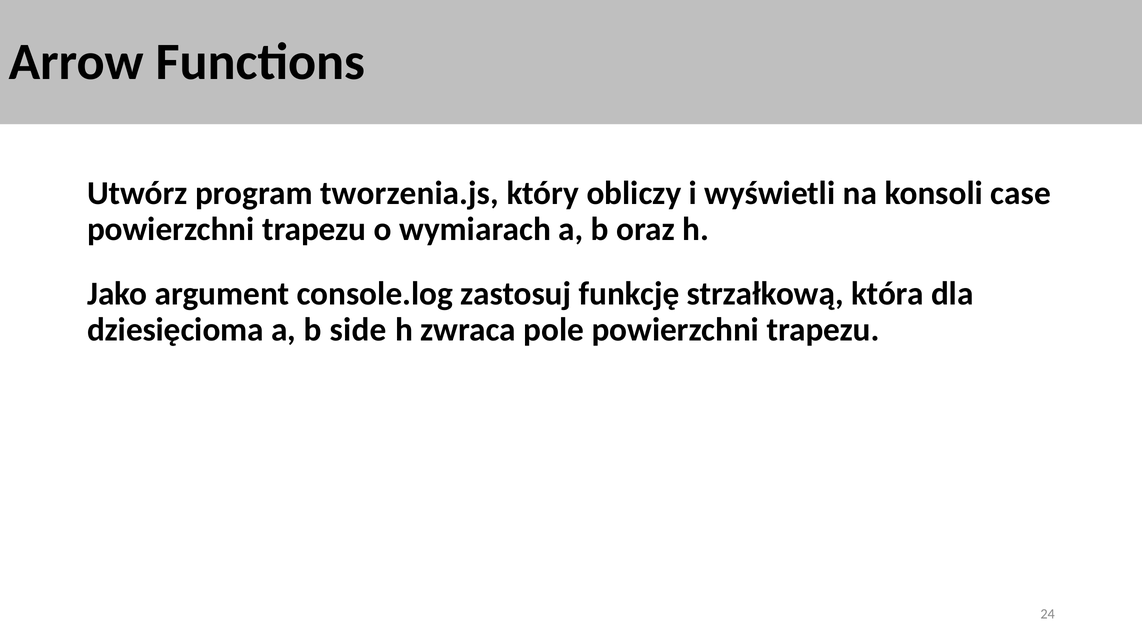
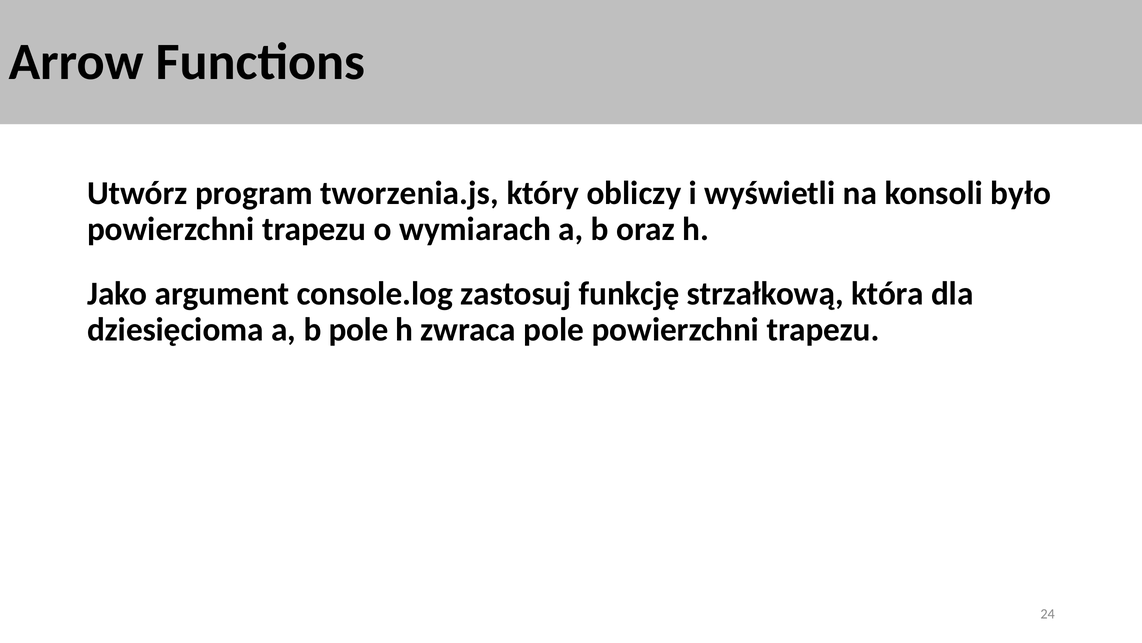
case: case -> było
b side: side -> pole
